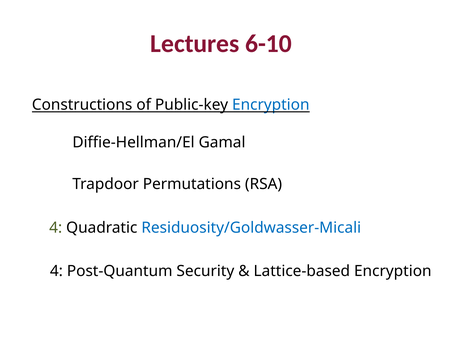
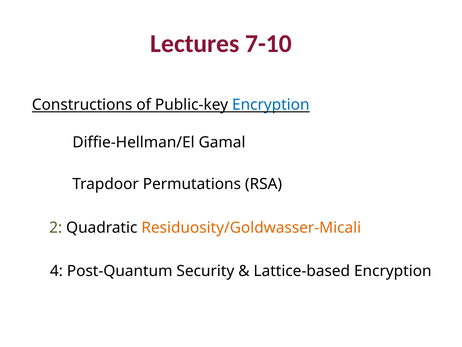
6-10: 6-10 -> 7-10
4 at (56, 227): 4 -> 2
Residuosity/Goldwasser-Micali colour: blue -> orange
